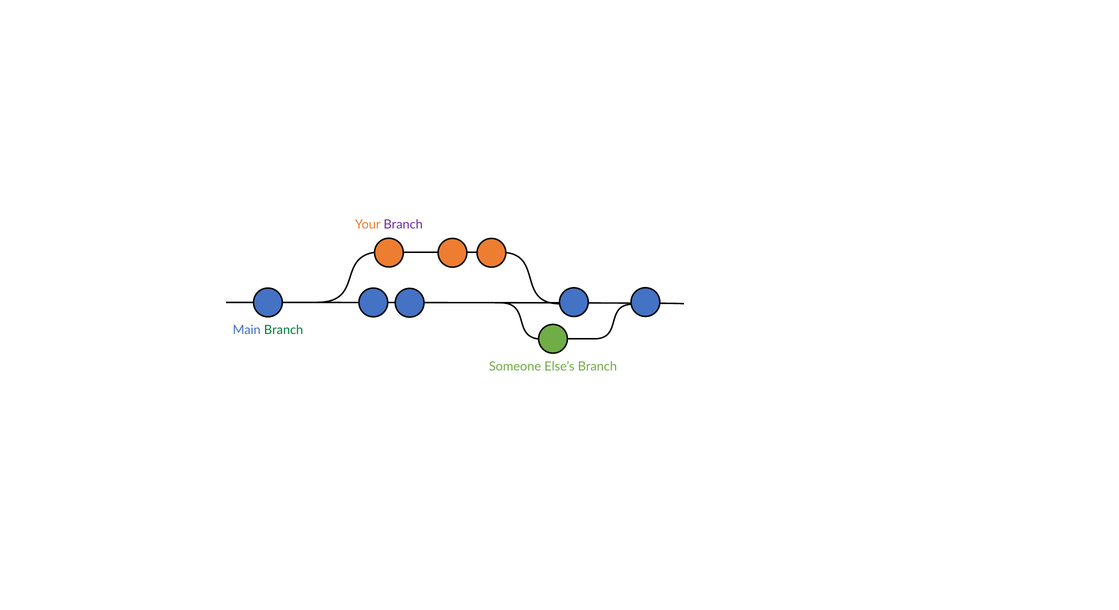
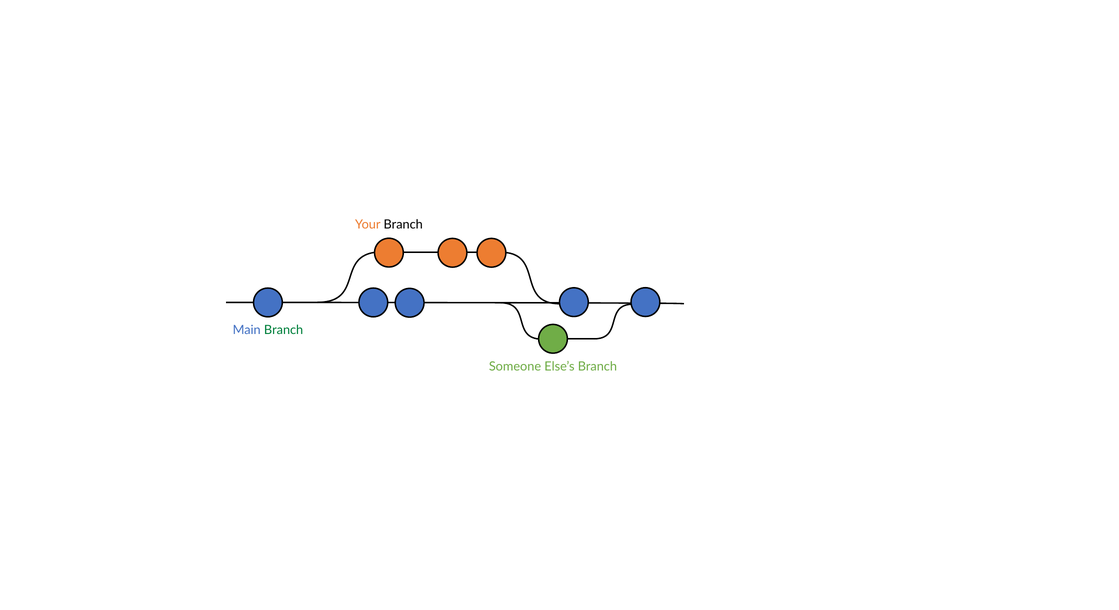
Branch at (403, 225) colour: purple -> black
